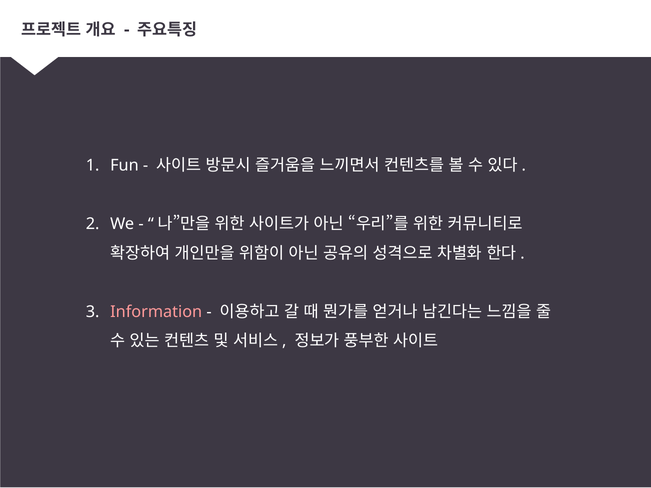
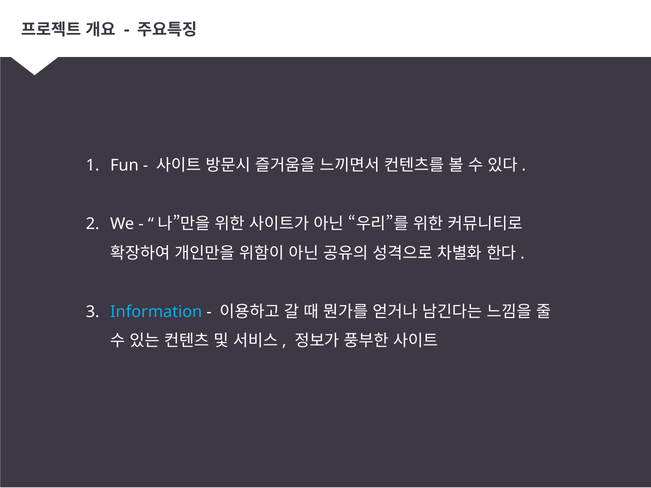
Information colour: pink -> light blue
